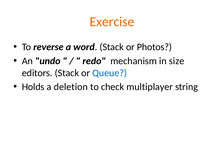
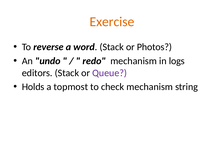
size: size -> logs
Queue colour: blue -> purple
deletion: deletion -> topmost
check multiplayer: multiplayer -> mechanism
